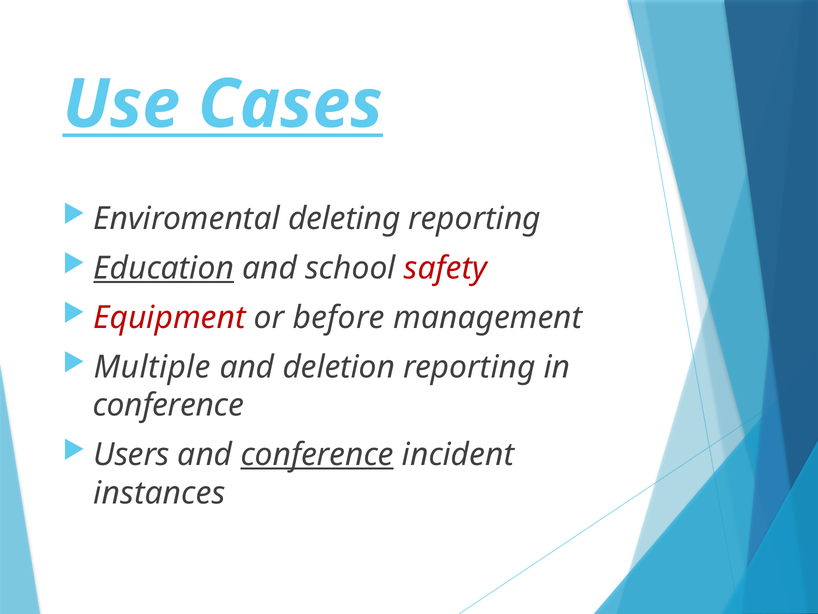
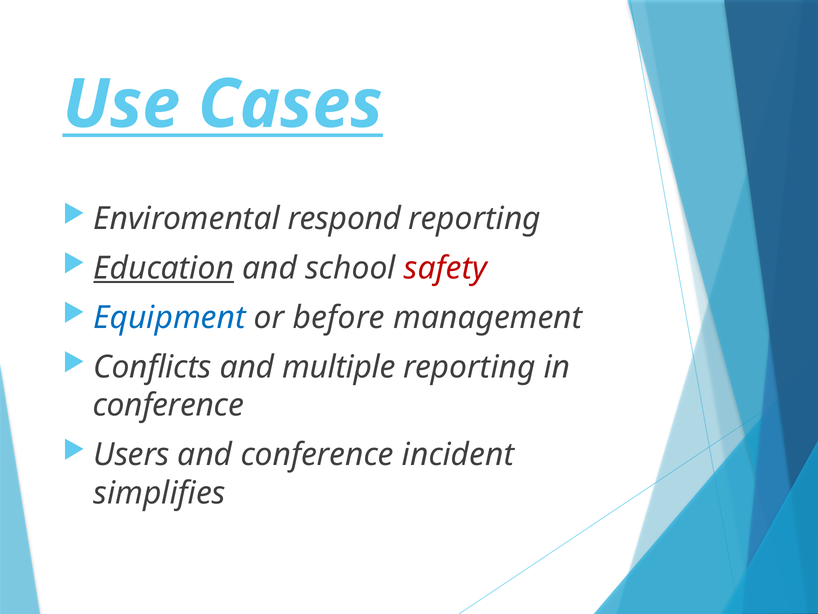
deleting: deleting -> respond
Equipment colour: red -> blue
Multiple: Multiple -> Conflicts
deletion: deletion -> multiple
conference at (317, 455) underline: present -> none
instances: instances -> simplifies
